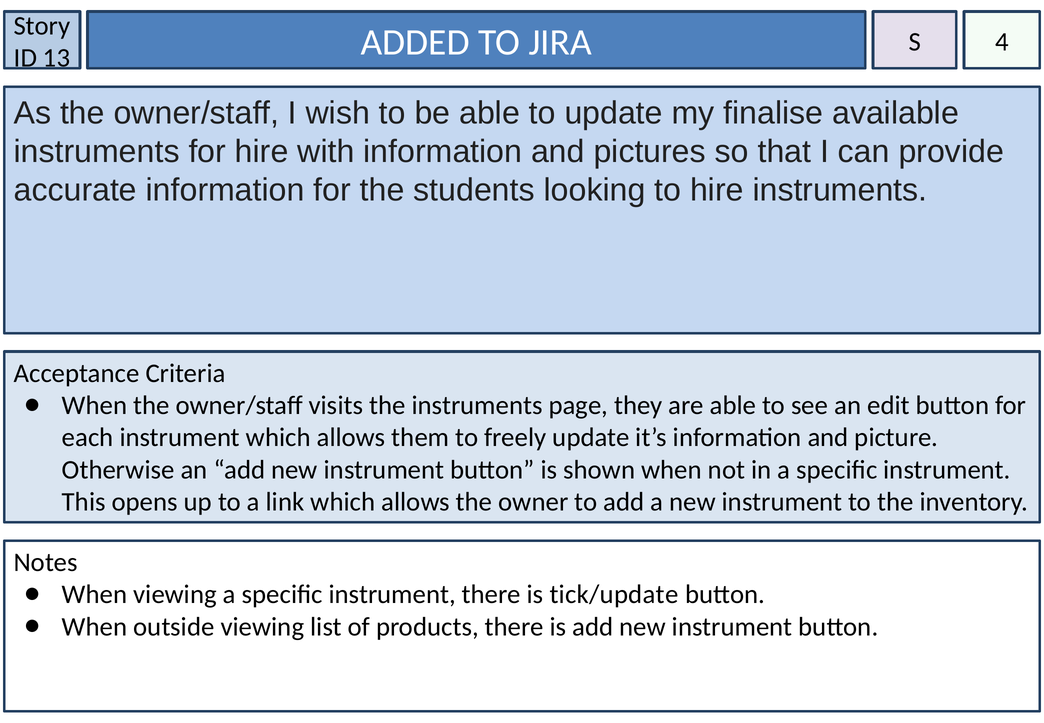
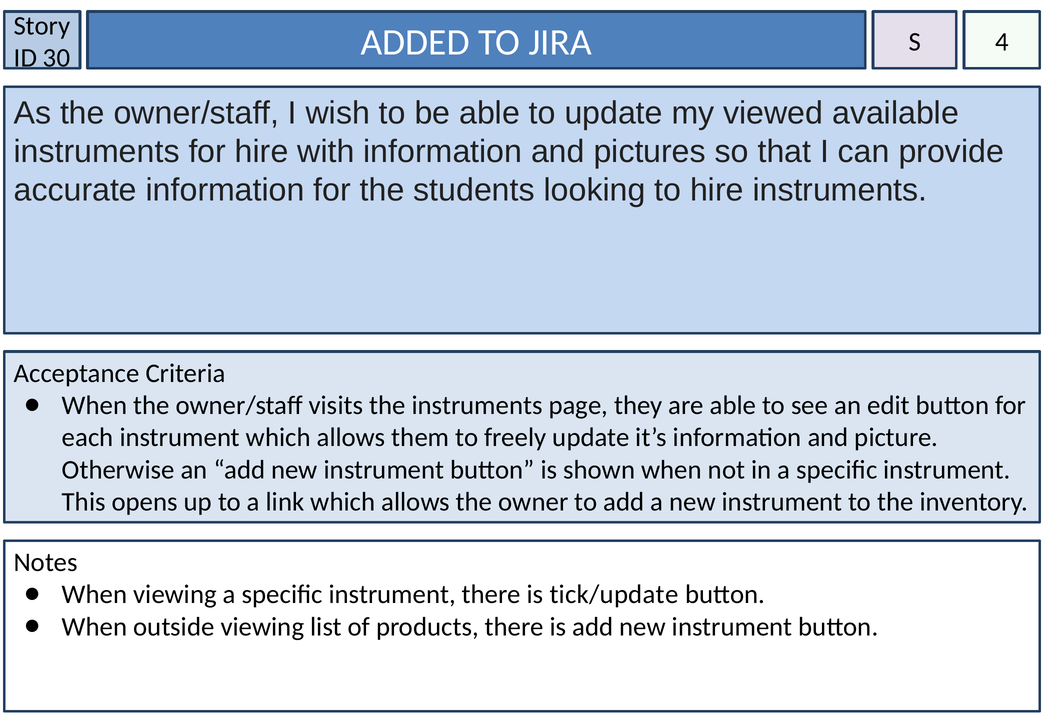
13: 13 -> 30
finalise: finalise -> viewed
